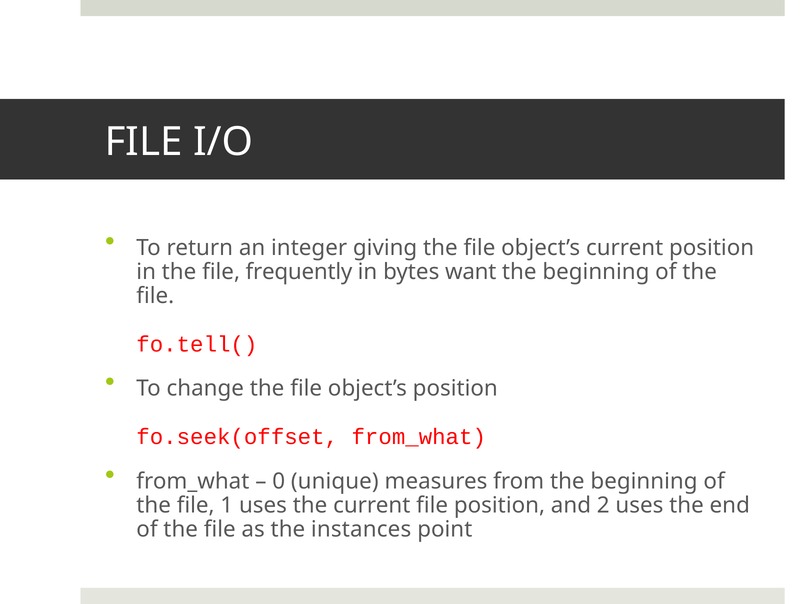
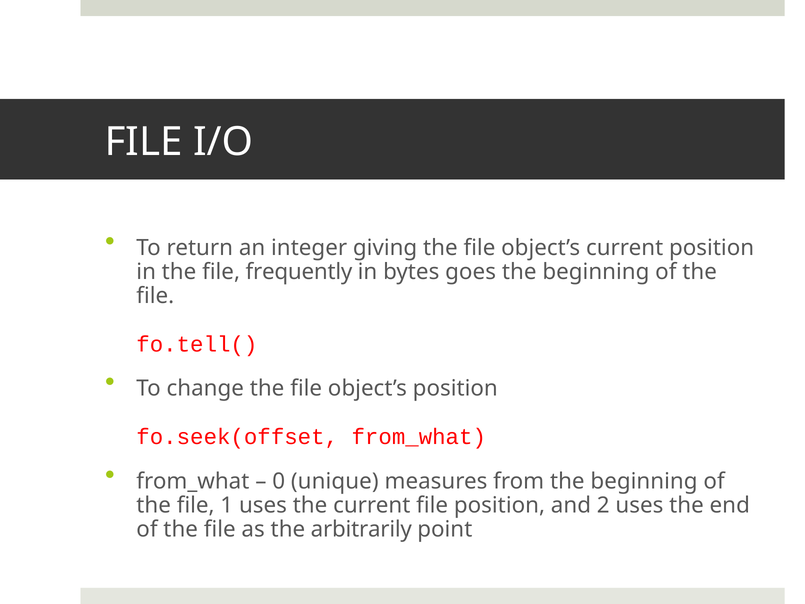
want: want -> goes
instances: instances -> arbitrarily
